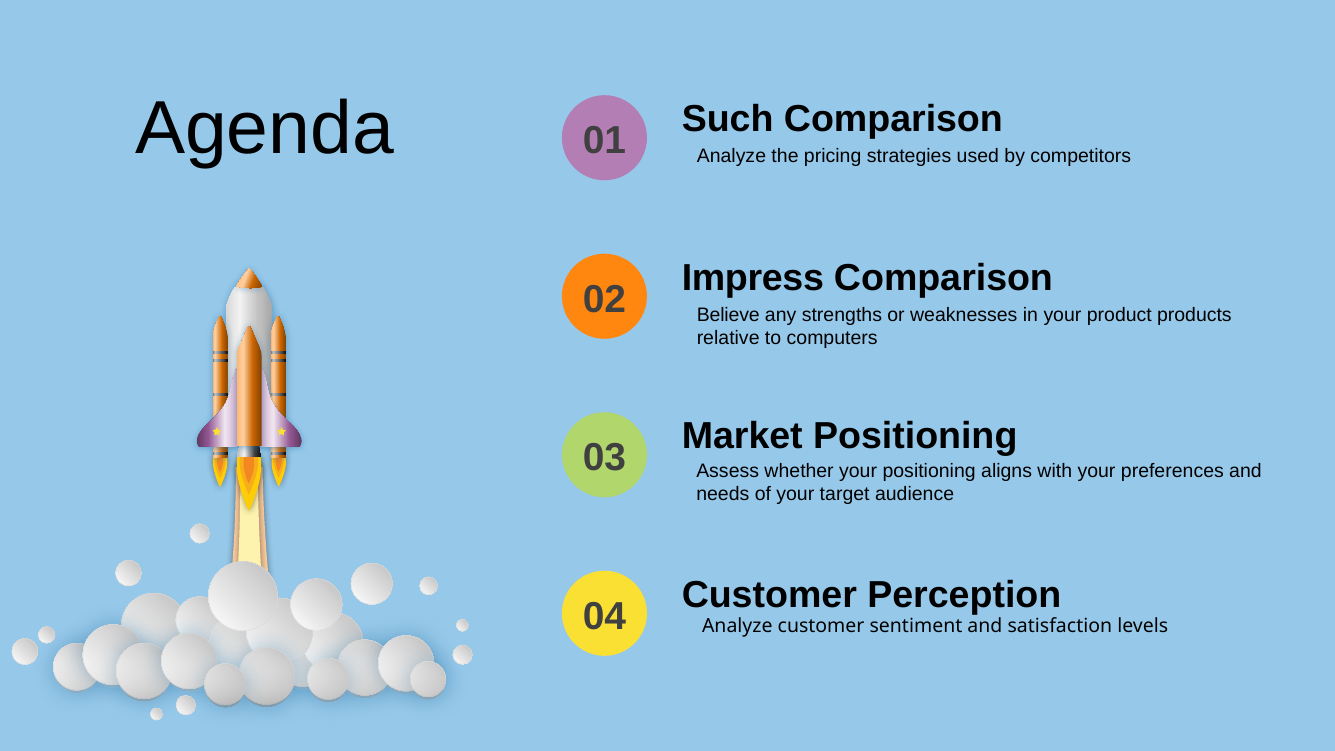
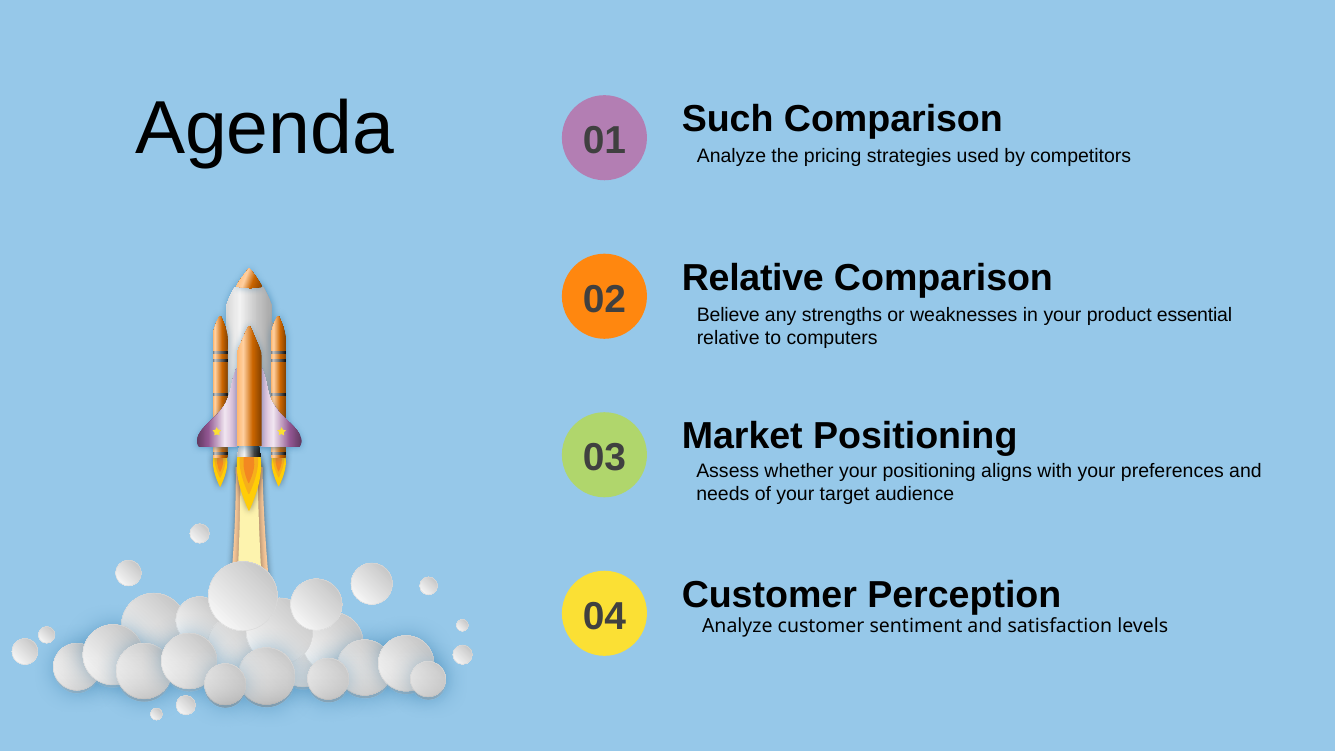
Impress at (753, 278): Impress -> Relative
products: products -> essential
